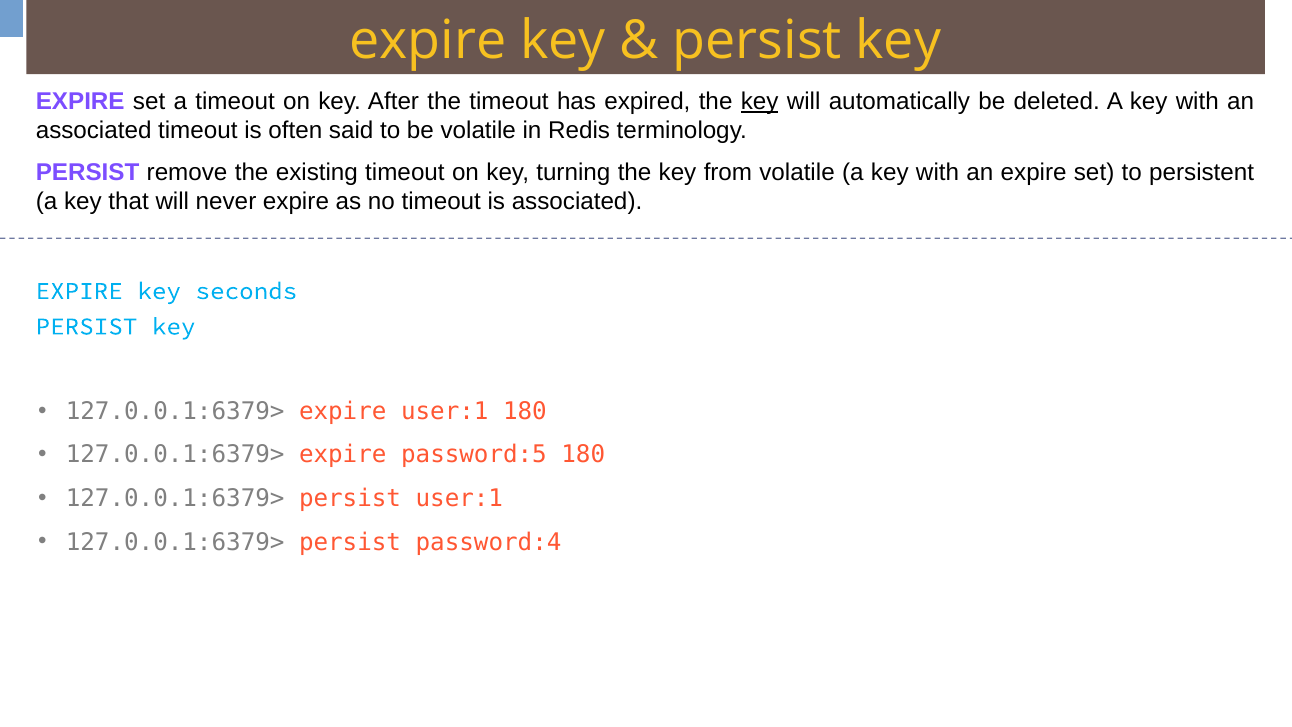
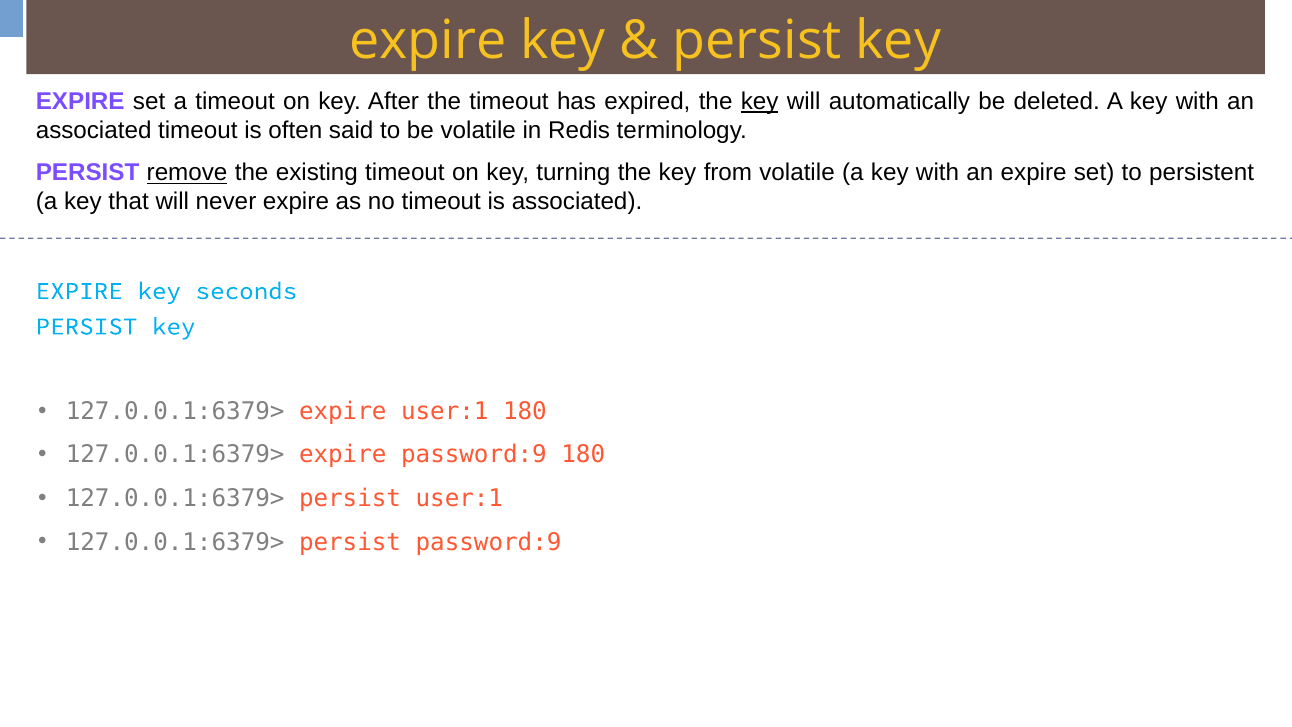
remove underline: none -> present
expire password:5: password:5 -> password:9
persist password:4: password:4 -> password:9
